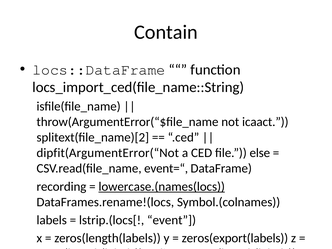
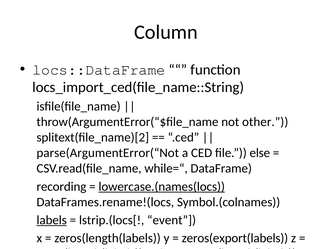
Contain: Contain -> Column
icaact: icaact -> other
dipfit(ArgumentError(“Not: dipfit(ArgumentError(“Not -> parse(ArgumentError(“Not
event=“: event=“ -> while=“
labels at (52, 220) underline: none -> present
